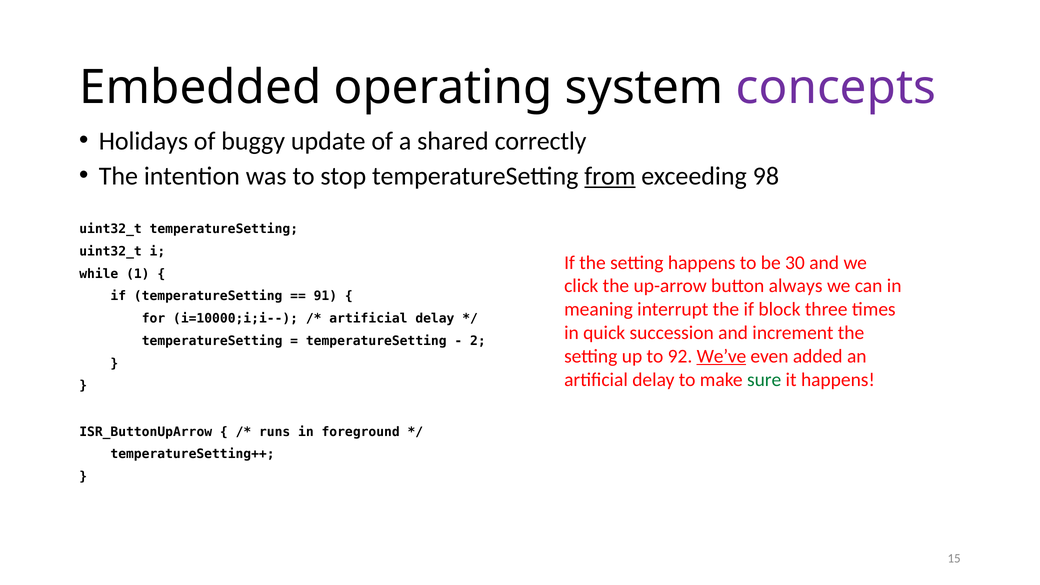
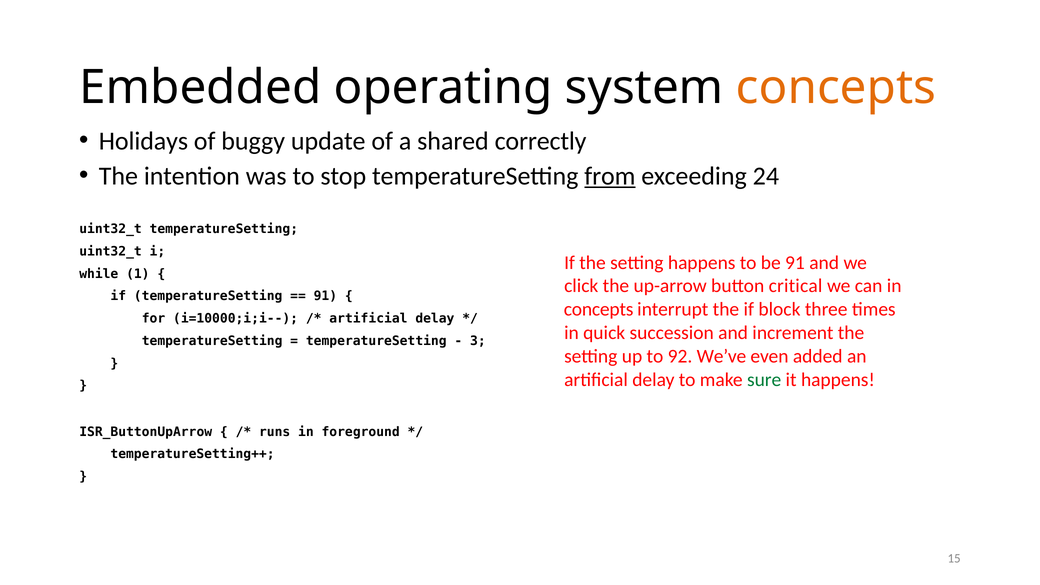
concepts at (836, 87) colour: purple -> orange
98: 98 -> 24
be 30: 30 -> 91
always: always -> critical
meaning at (599, 309): meaning -> concepts
2: 2 -> 3
We’ve underline: present -> none
